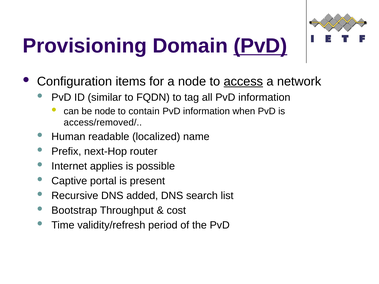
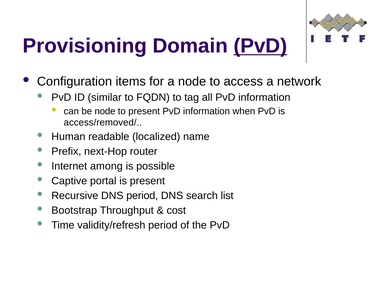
access underline: present -> none
to contain: contain -> present
applies: applies -> among
DNS added: added -> period
